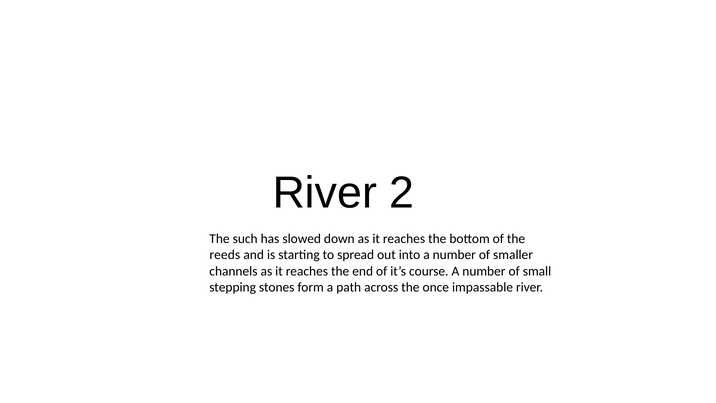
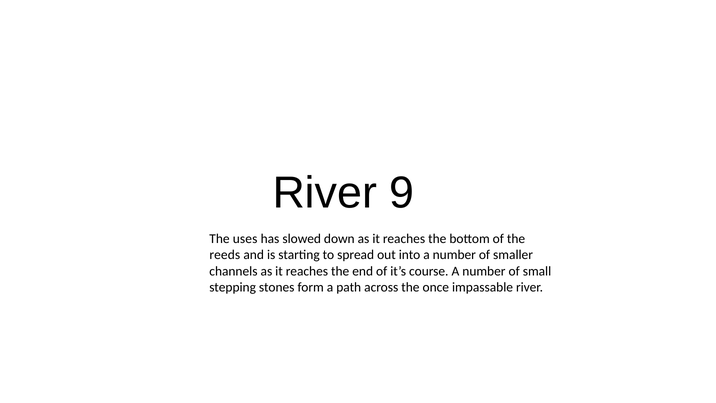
2: 2 -> 9
such: such -> uses
